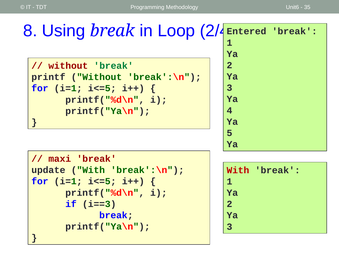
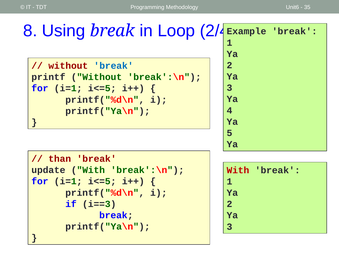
Entered: Entered -> Example
break at (114, 66) colour: green -> blue
maxi: maxi -> than
